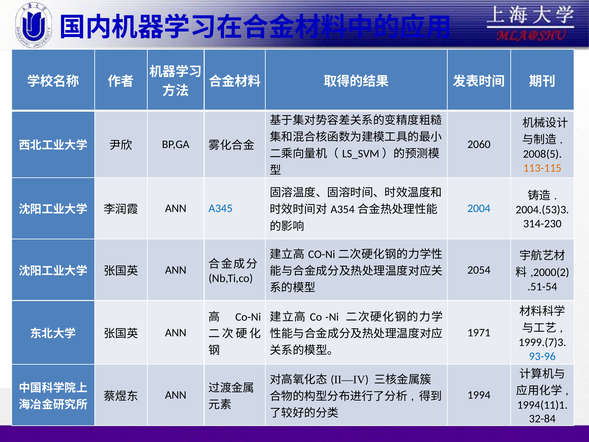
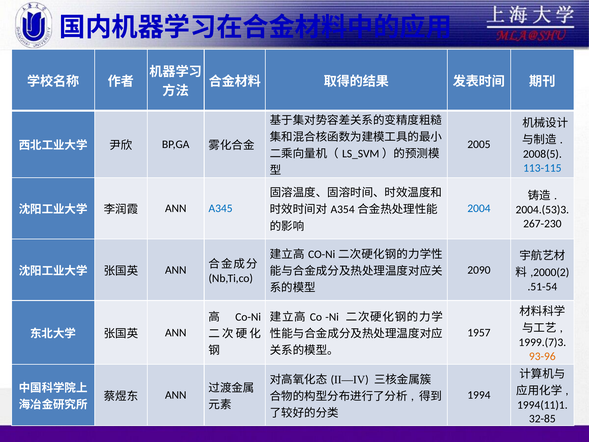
2060: 2060 -> 2005
113-115 colour: orange -> blue
314-230: 314-230 -> 267-230
2054: 2054 -> 2090
1971: 1971 -> 1957
93-96 colour: blue -> orange
32-84: 32-84 -> 32-85
